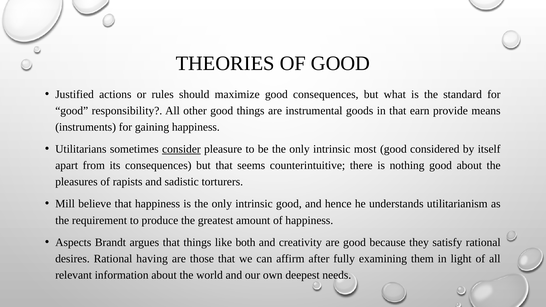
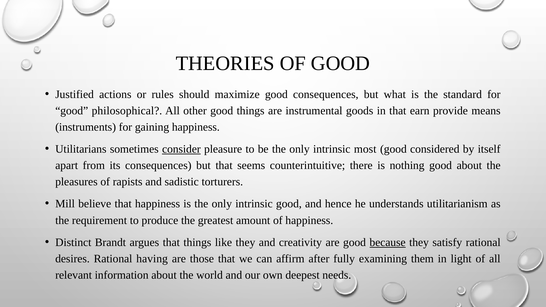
responsibility: responsibility -> philosophical
Aspects: Aspects -> Distinct
like both: both -> they
because underline: none -> present
